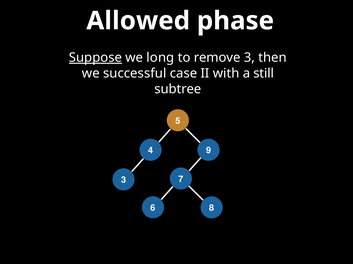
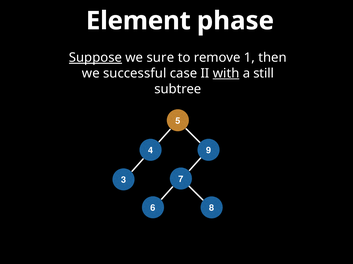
Allowed: Allowed -> Element
long: long -> sure
remove 3: 3 -> 1
with underline: none -> present
